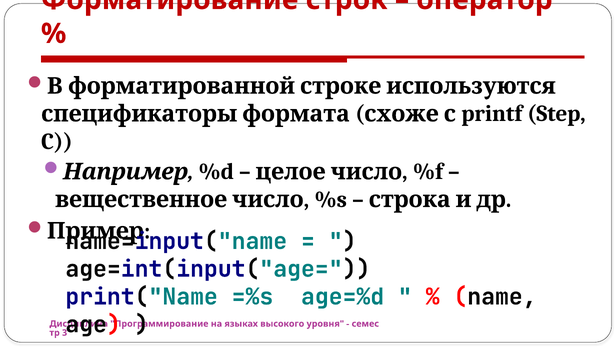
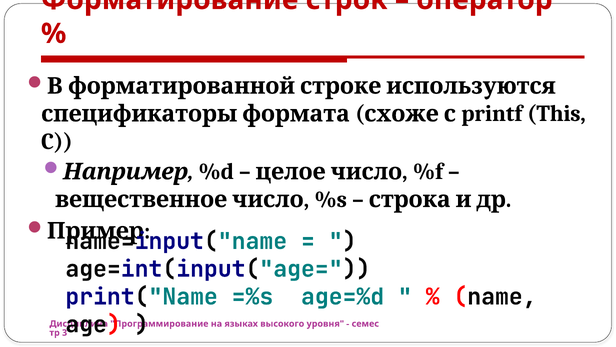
Step: Step -> This
